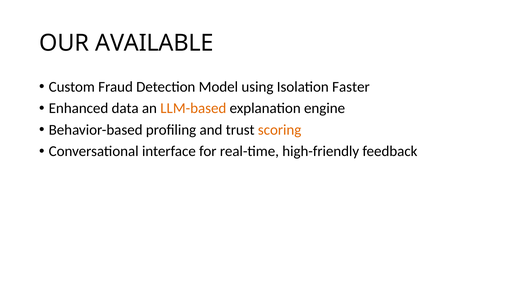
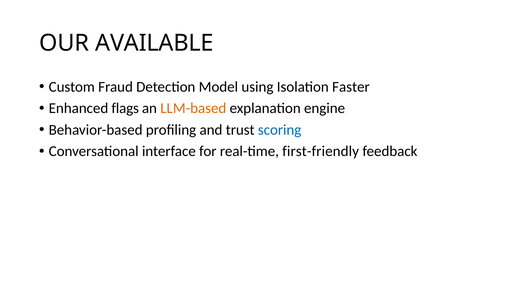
data: data -> flags
scoring colour: orange -> blue
high-friendly: high-friendly -> first-friendly
